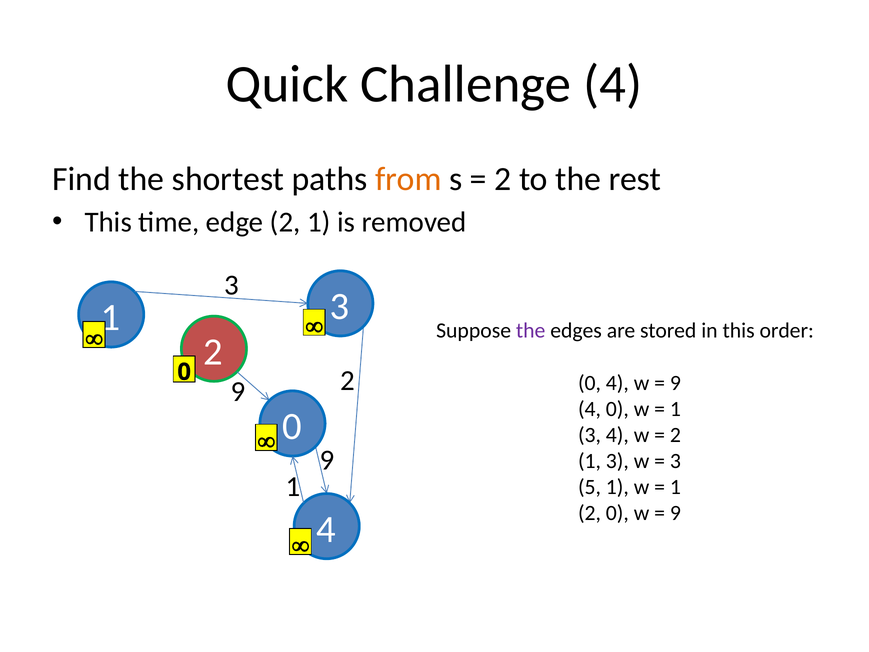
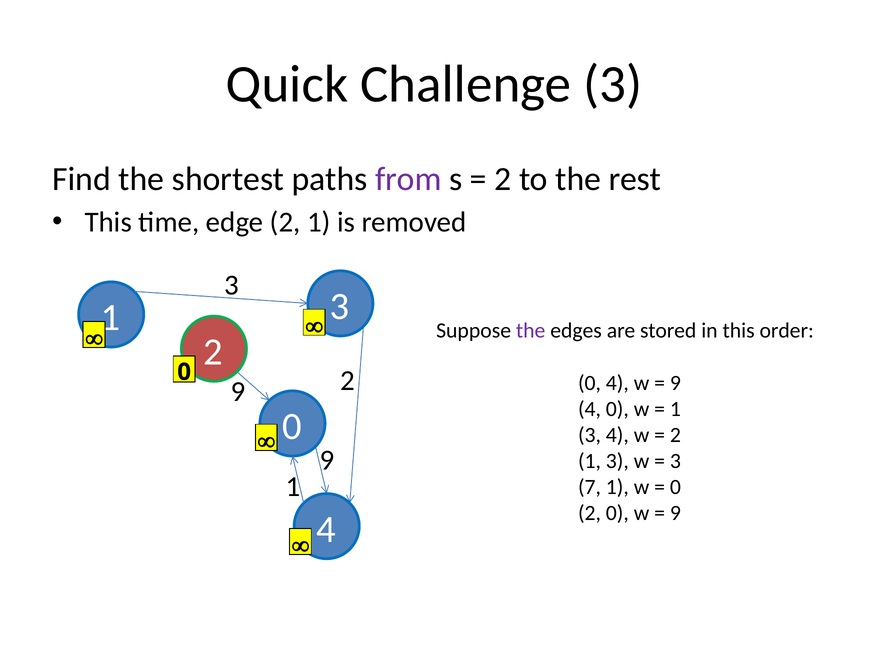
Challenge 4: 4 -> 3
from colour: orange -> purple
5: 5 -> 7
1 at (675, 487): 1 -> 0
